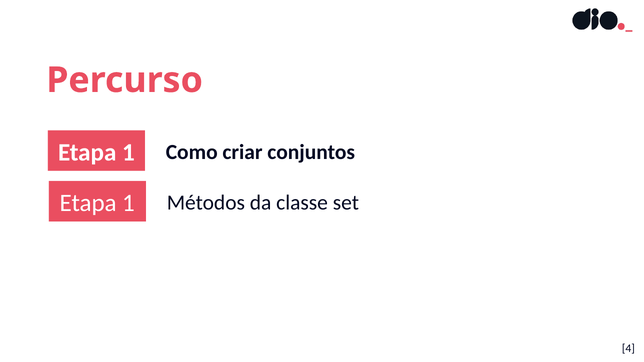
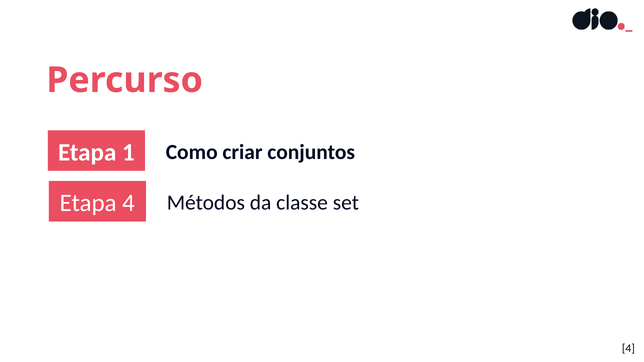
1 at (129, 203): 1 -> 4
